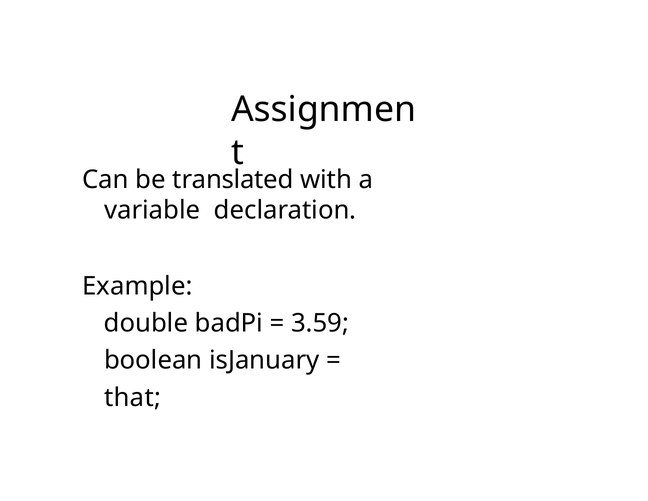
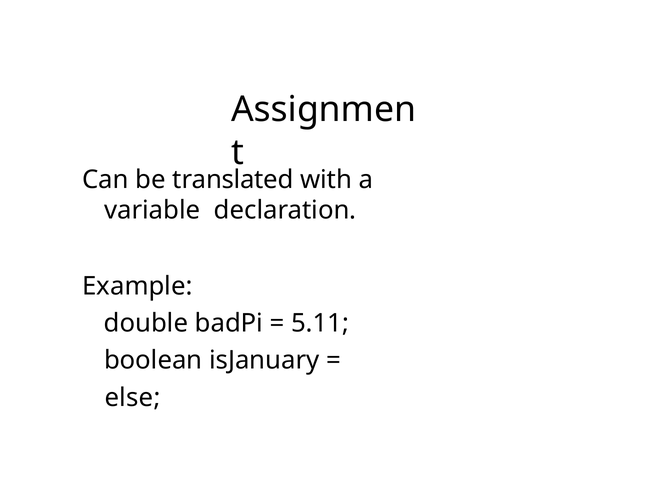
3.59: 3.59 -> 5.11
that: that -> else
